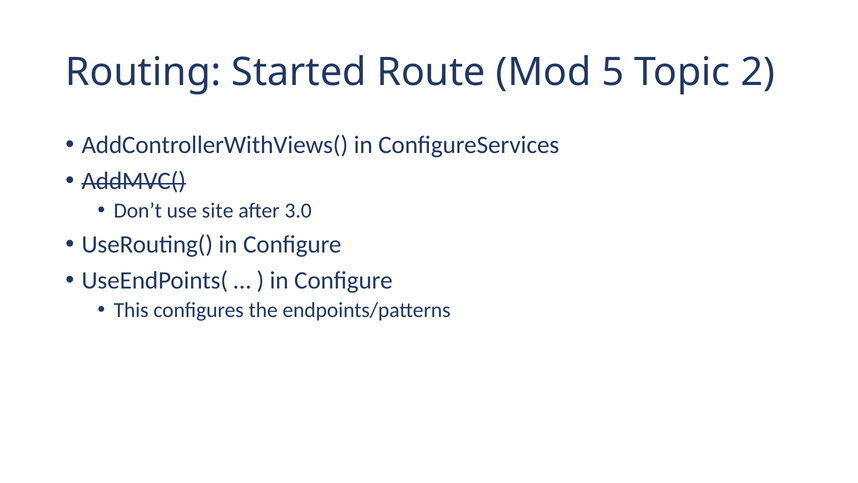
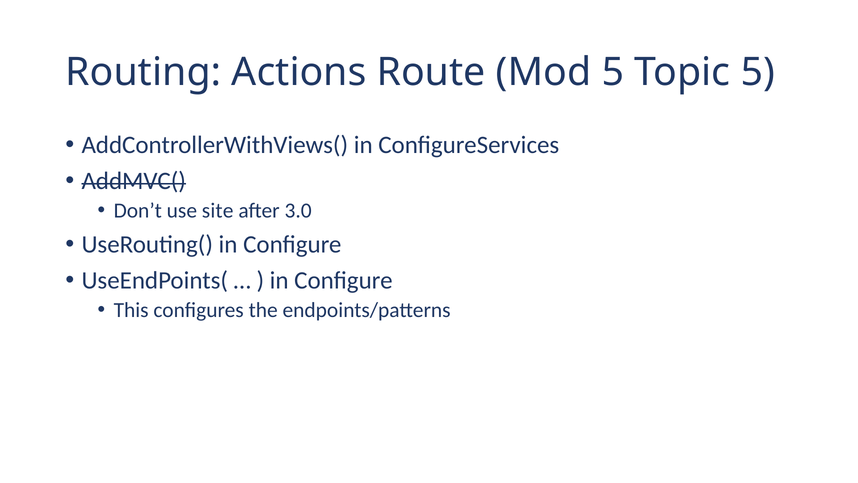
Started: Started -> Actions
Topic 2: 2 -> 5
